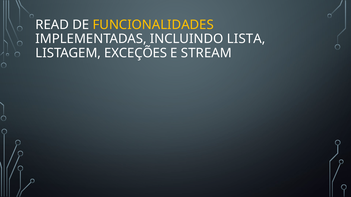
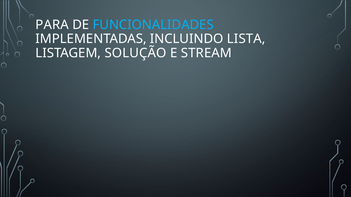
READ: READ -> PARA
FUNCIONALIDADES colour: yellow -> light blue
EXCEÇÕES: EXCEÇÕES -> SOLUÇÃO
